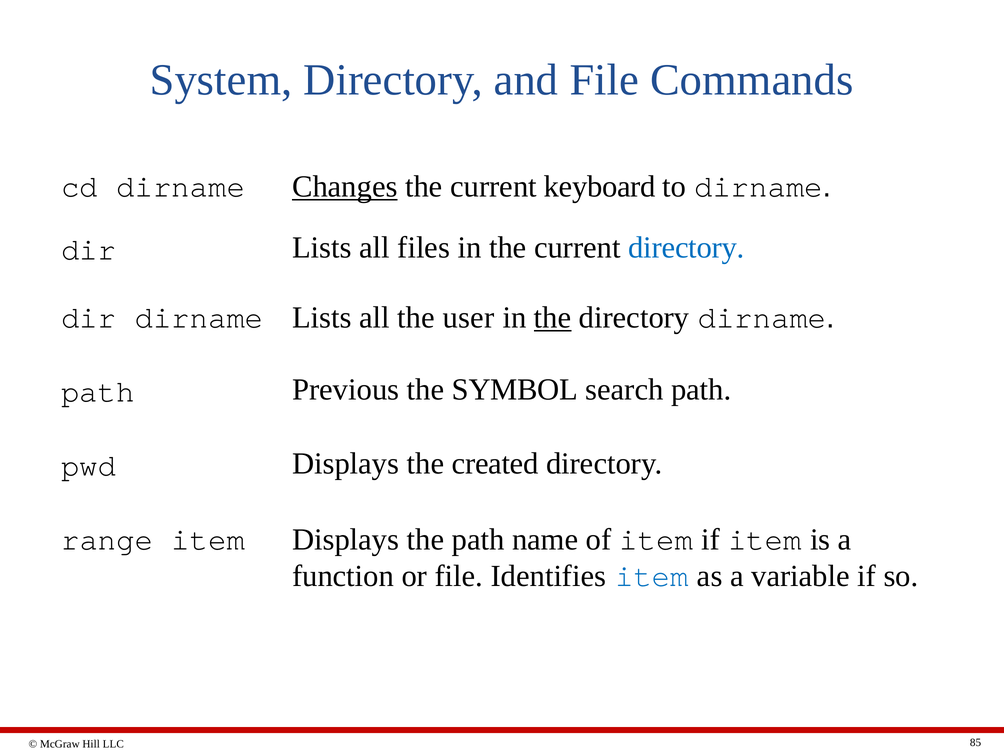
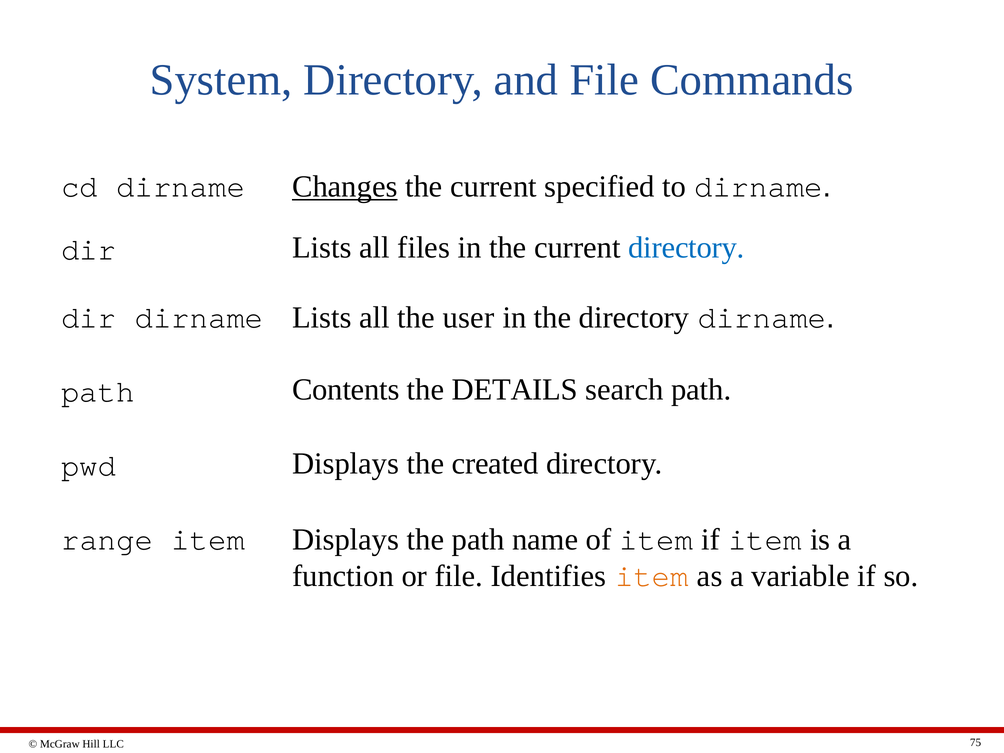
keyboard: keyboard -> specified
the at (553, 318) underline: present -> none
Previous: Previous -> Contents
SYMBOL: SYMBOL -> DETAILS
item at (652, 576) colour: blue -> orange
85: 85 -> 75
